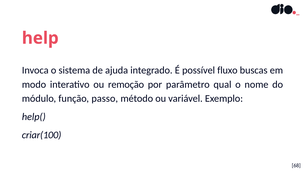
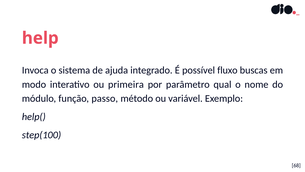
remoção: remoção -> primeira
criar(100: criar(100 -> step(100
